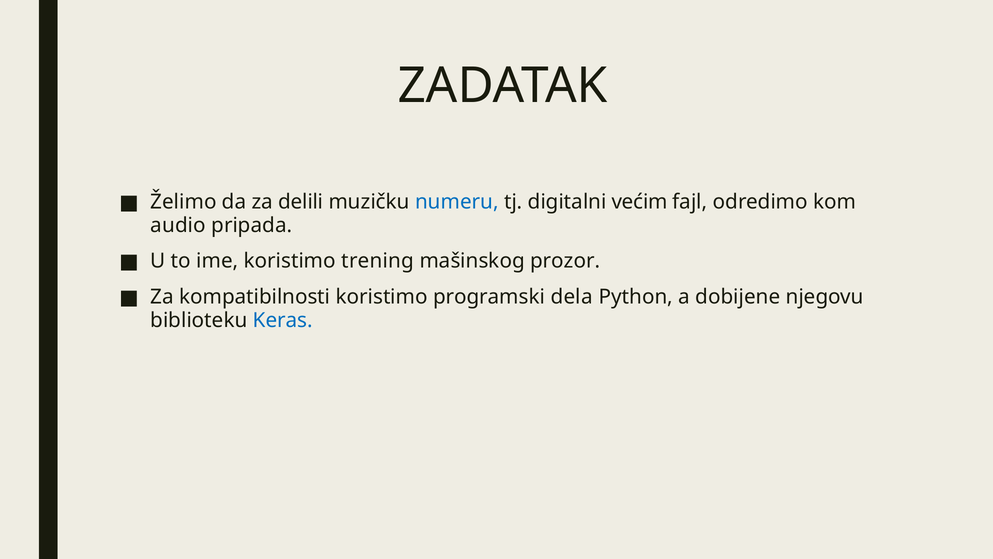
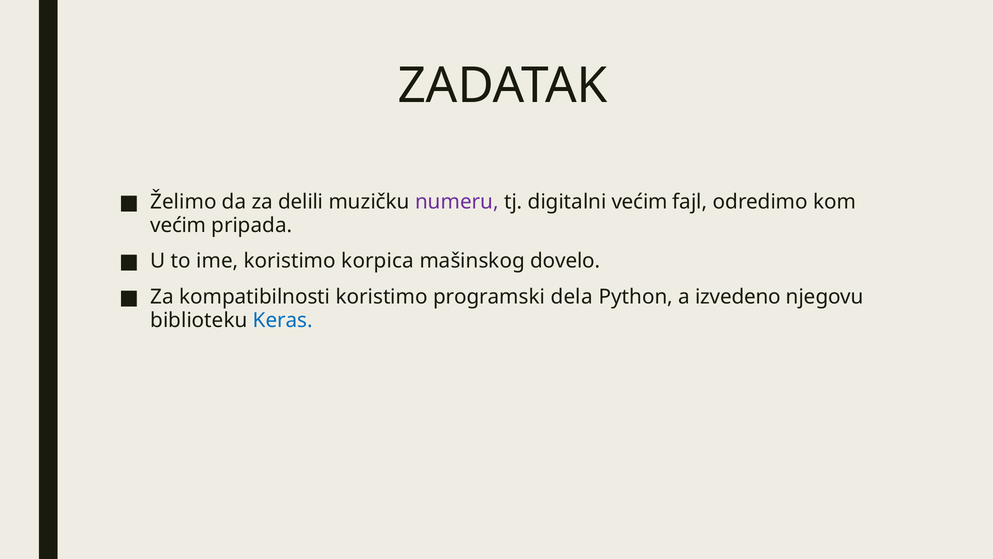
numeru colour: blue -> purple
audio at (178, 225): audio -> većim
trening: trening -> korpica
prozor: prozor -> dovelo
dobijene: dobijene -> izvedeno
